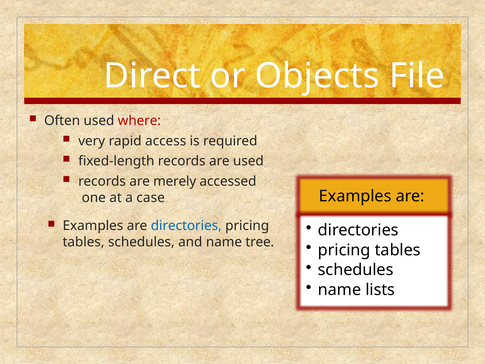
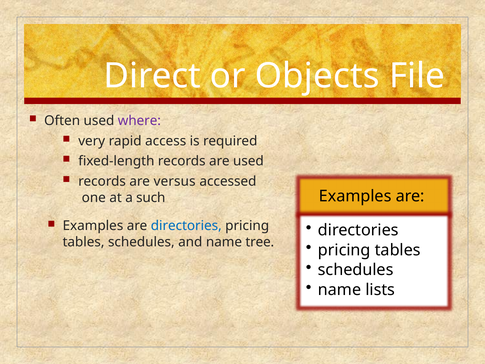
where colour: red -> purple
merely: merely -> versus
case: case -> such
